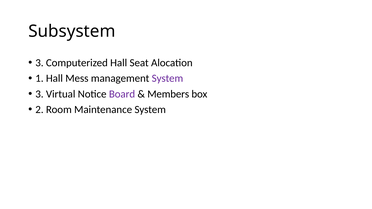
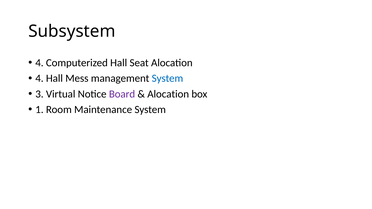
3 at (39, 63): 3 -> 4
1 at (39, 78): 1 -> 4
System at (167, 78) colour: purple -> blue
Members at (168, 94): Members -> Alocation
2: 2 -> 1
